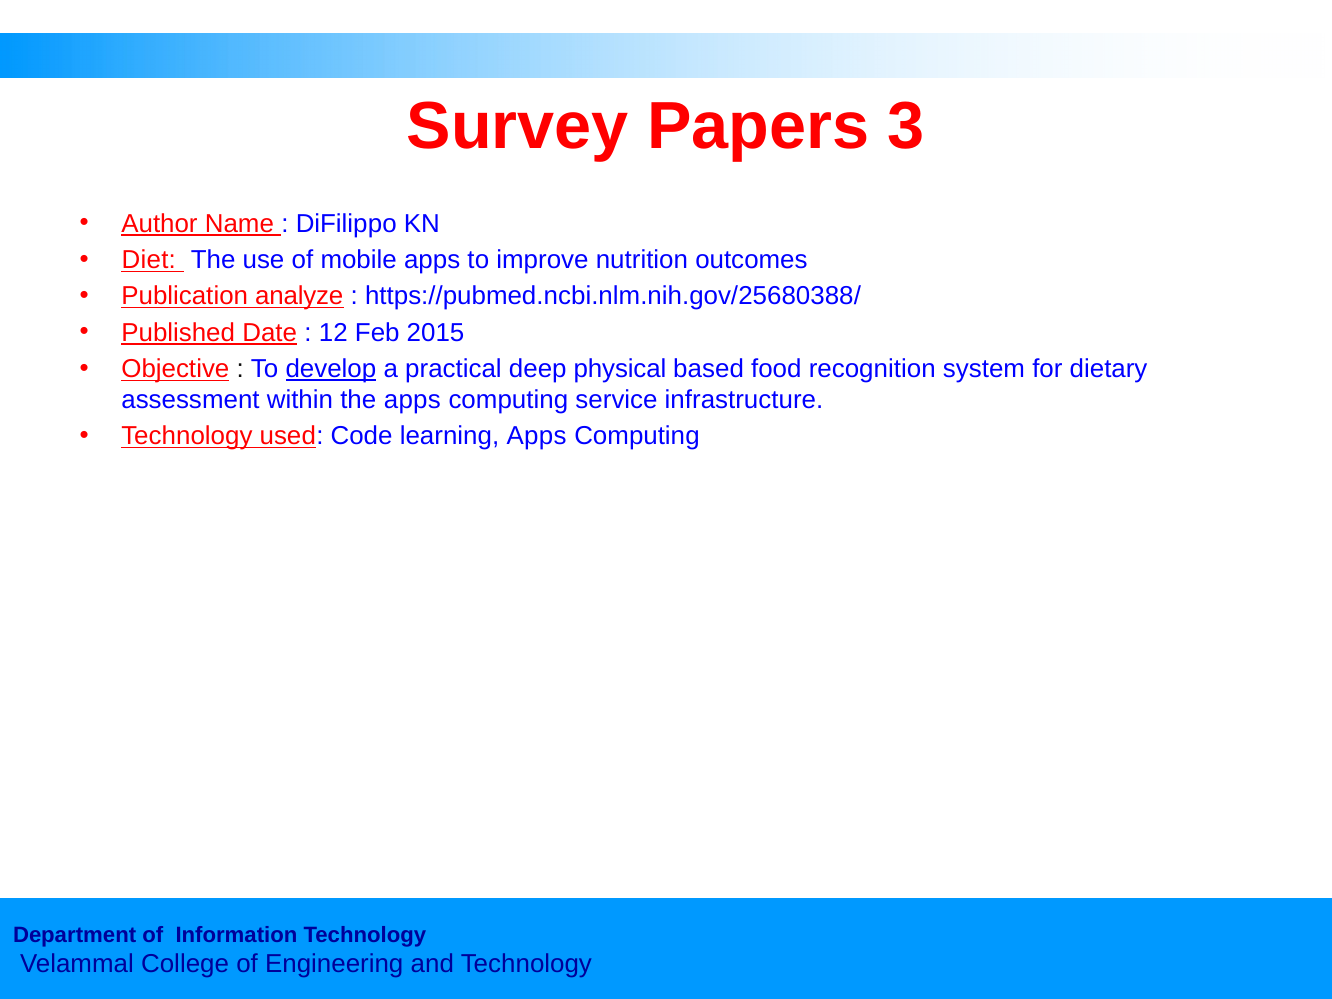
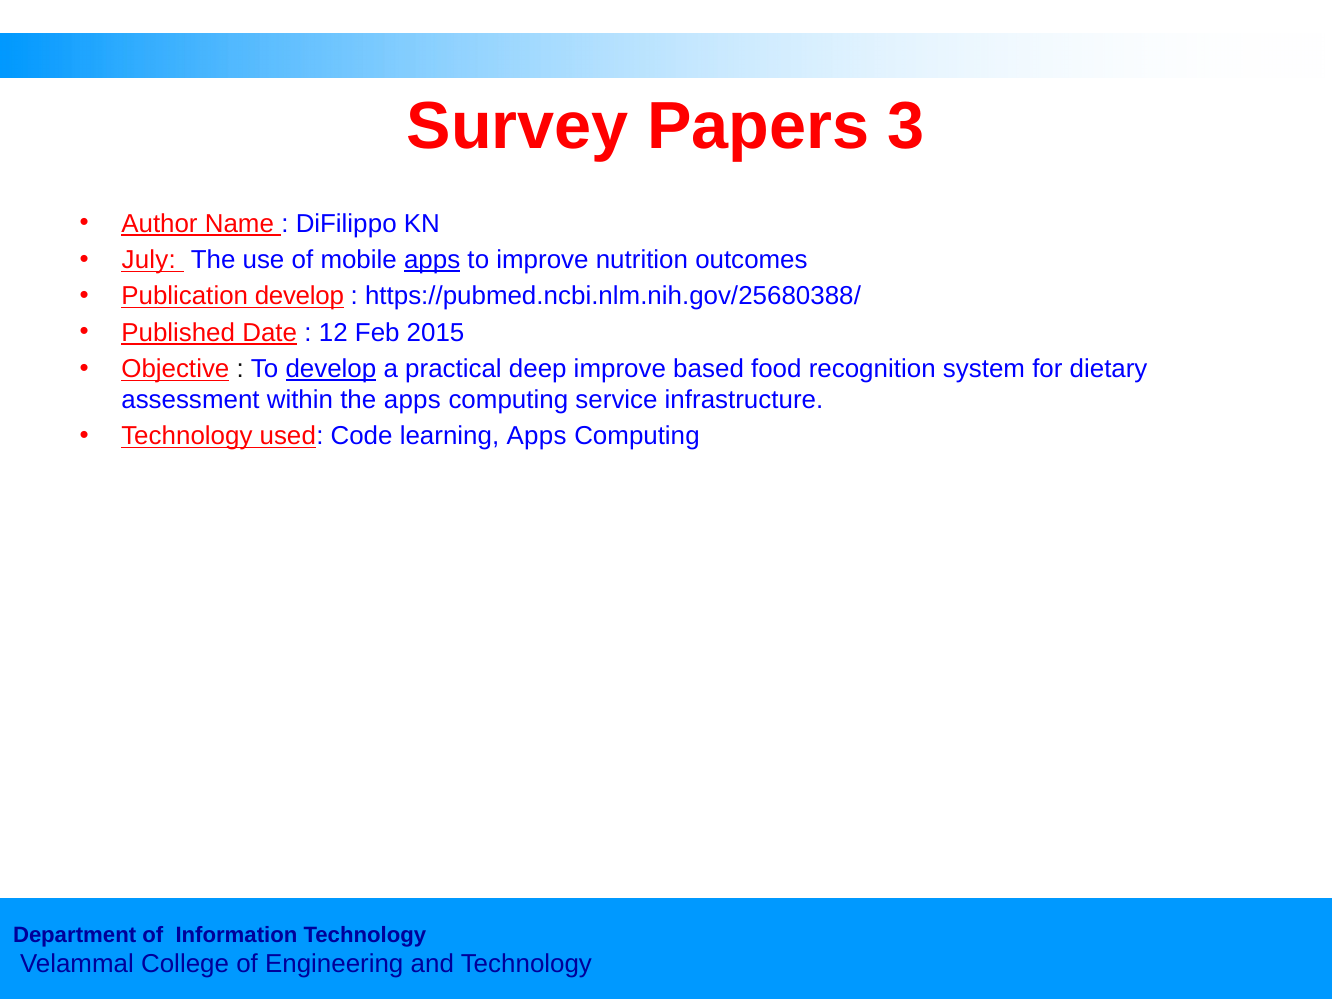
Diet: Diet -> July
apps at (432, 260) underline: none -> present
Publication analyze: analyze -> develop
deep physical: physical -> improve
